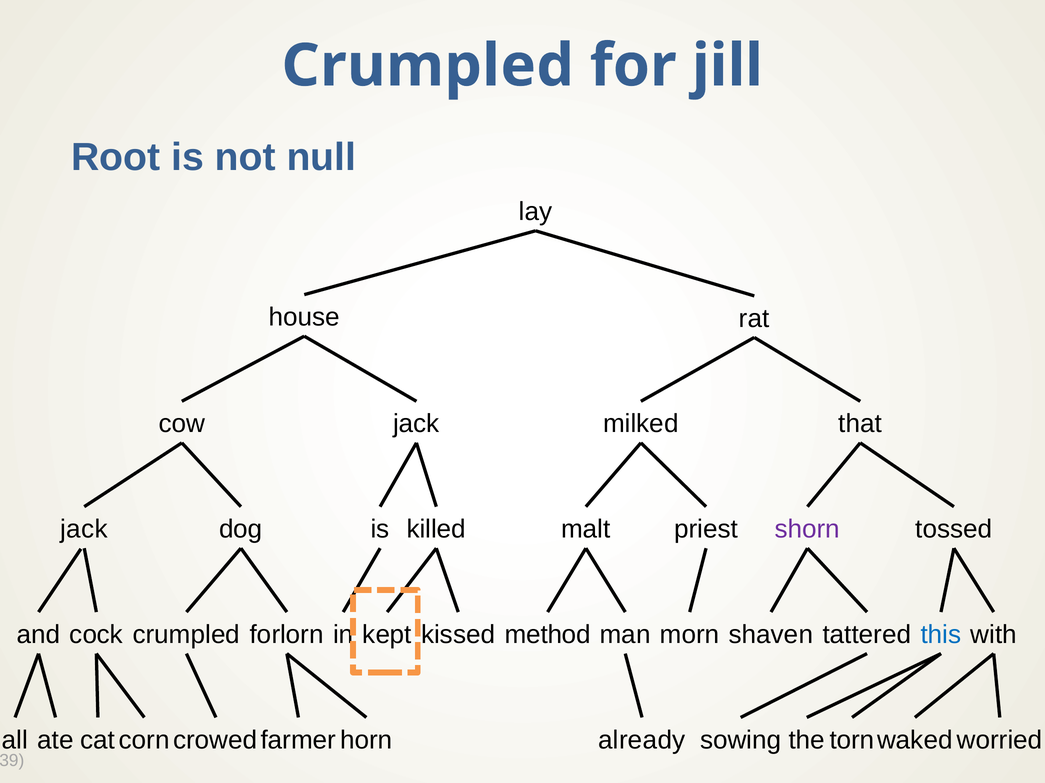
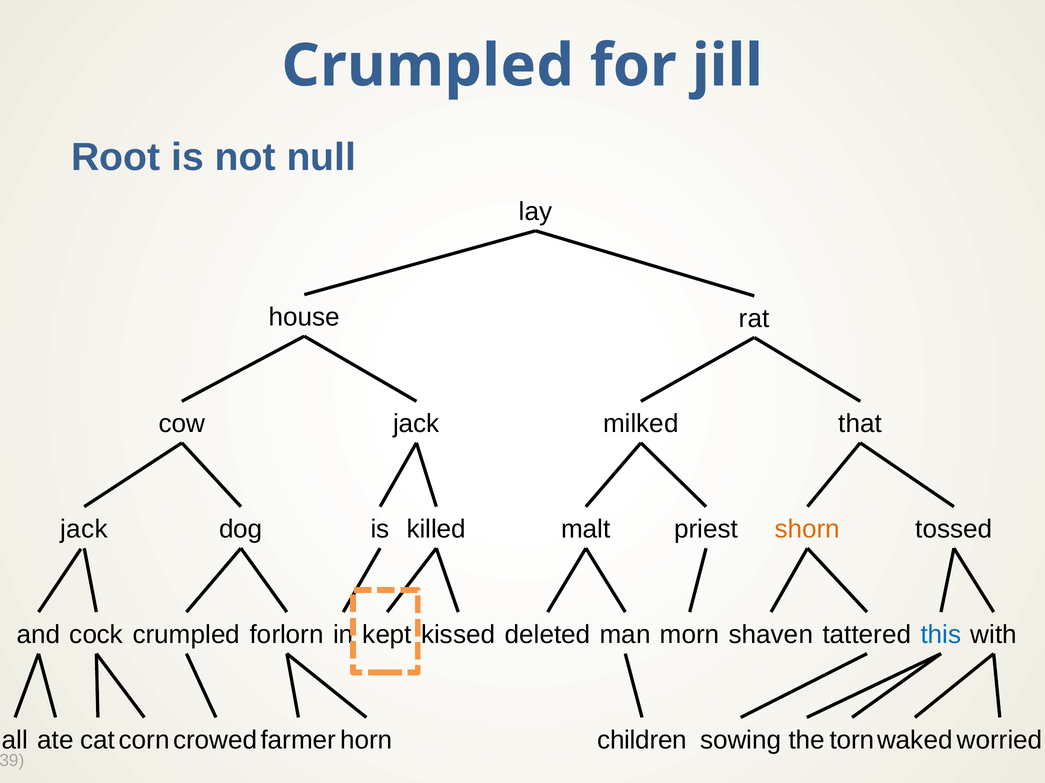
shorn colour: purple -> orange
method: method -> deleted
already: already -> children
